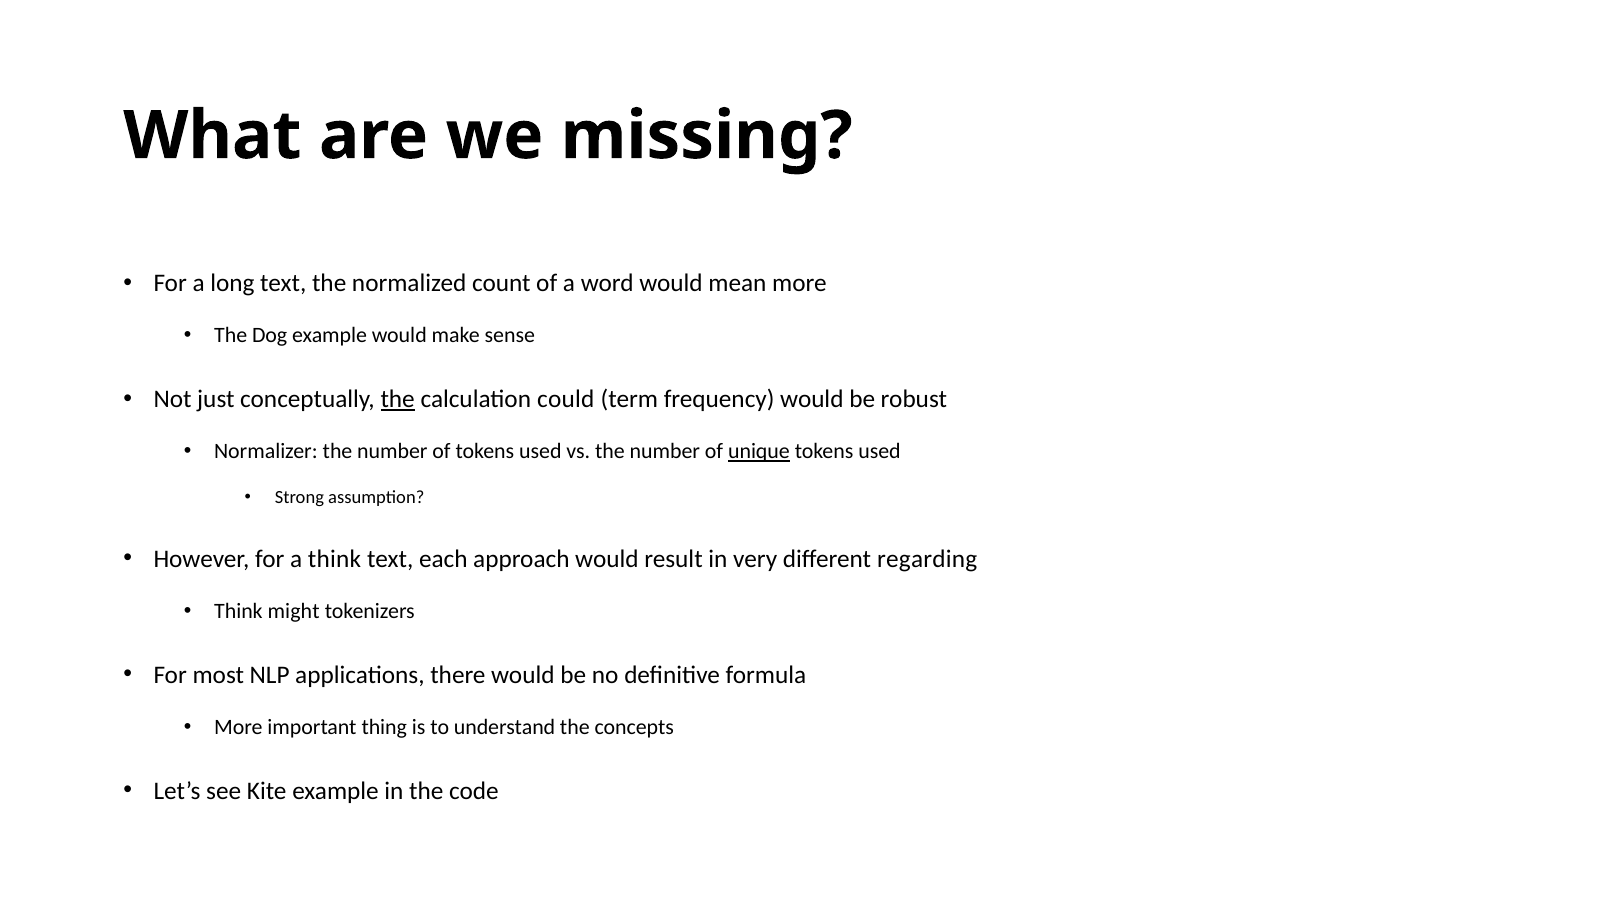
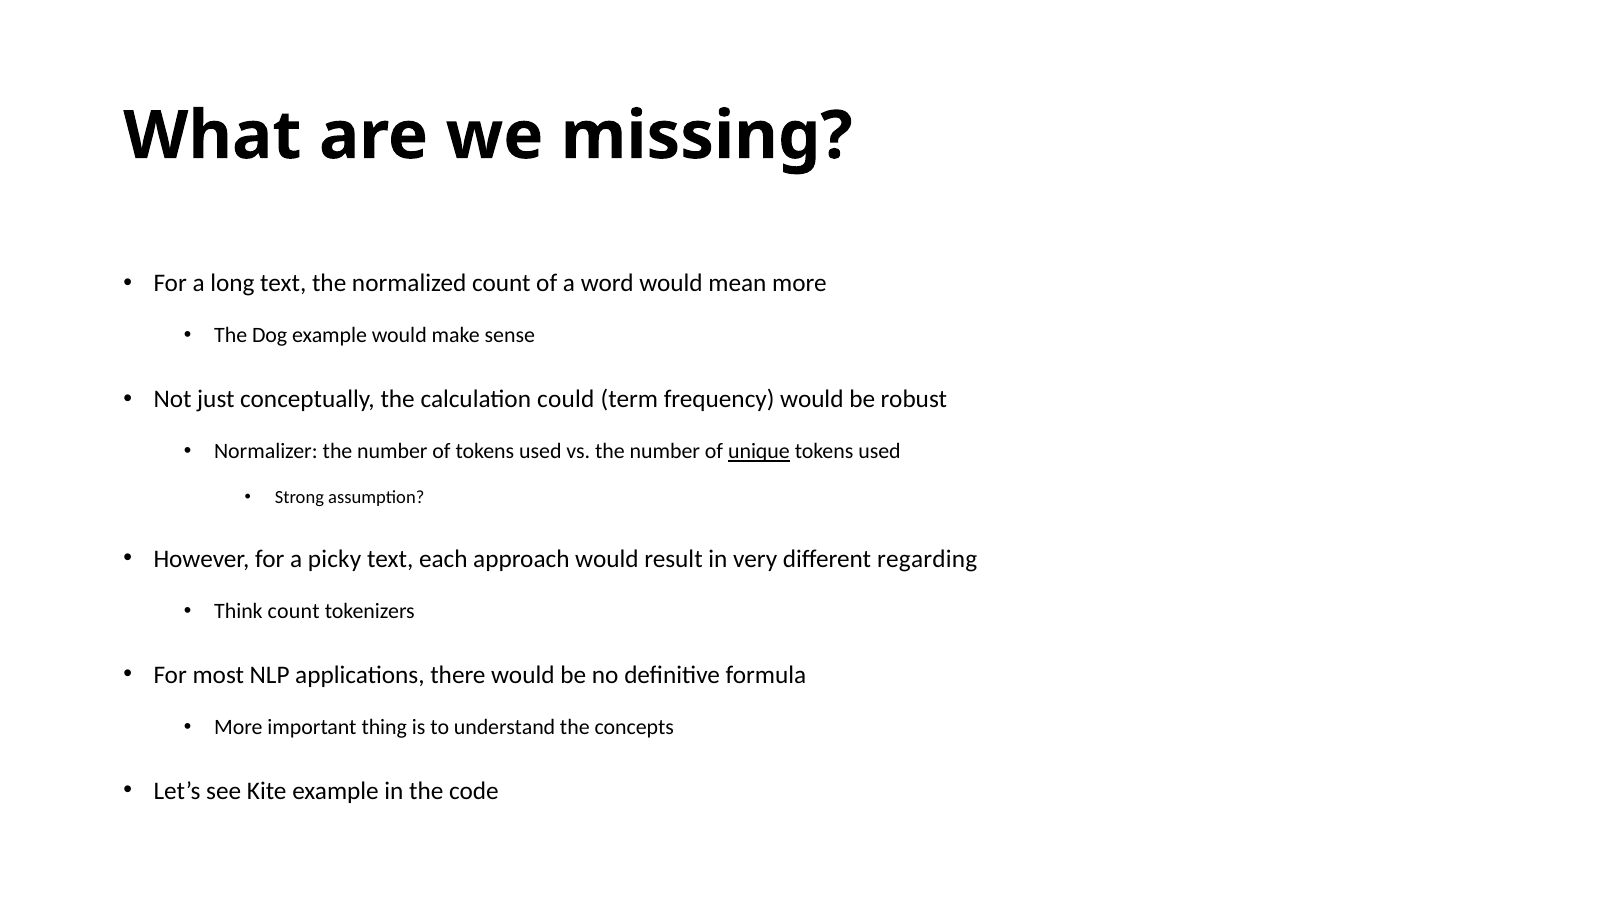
the at (398, 399) underline: present -> none
a think: think -> picky
Think might: might -> count
